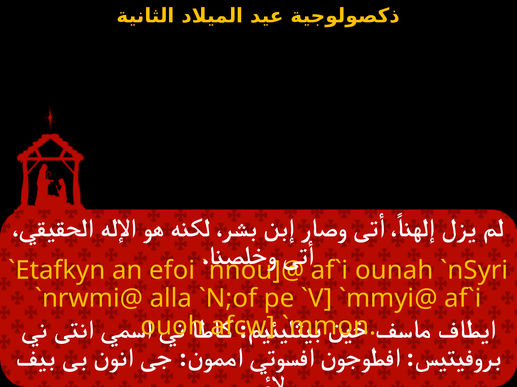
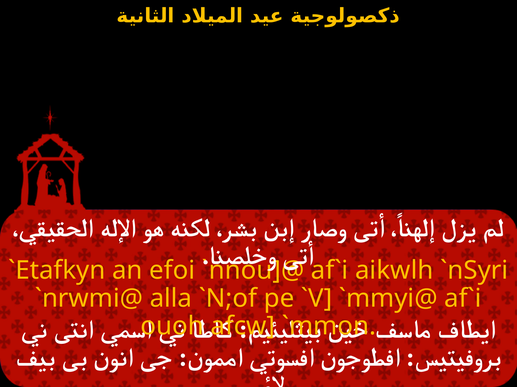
ounah: ounah -> aikwlh
